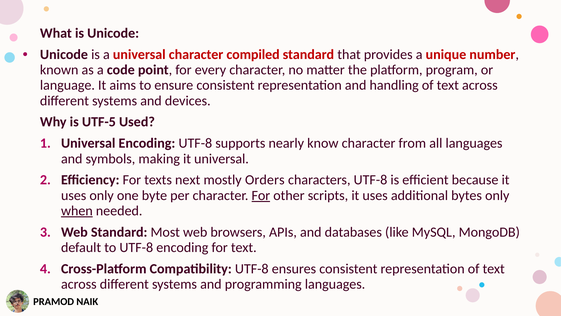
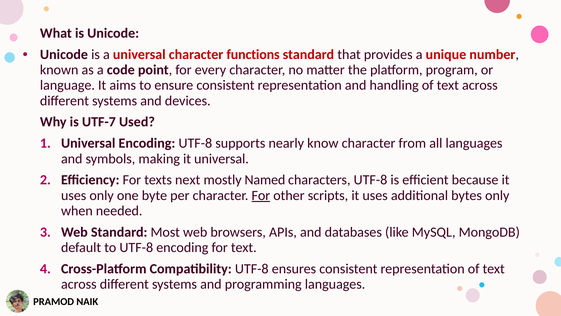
compiled: compiled -> functions
UTF-5: UTF-5 -> UTF-7
Orders: Orders -> Named
when underline: present -> none
